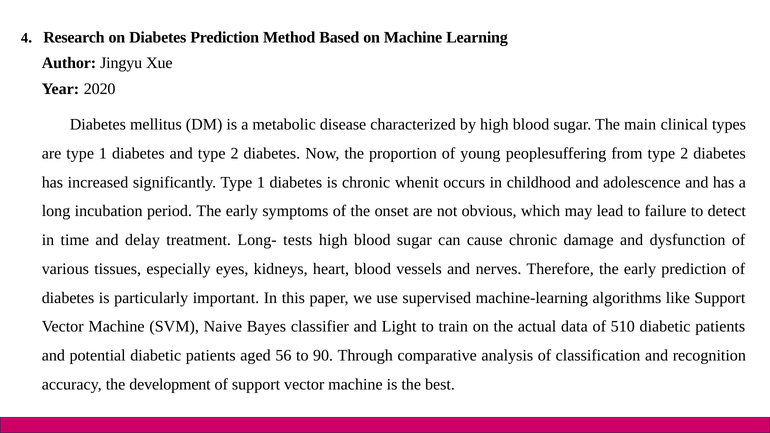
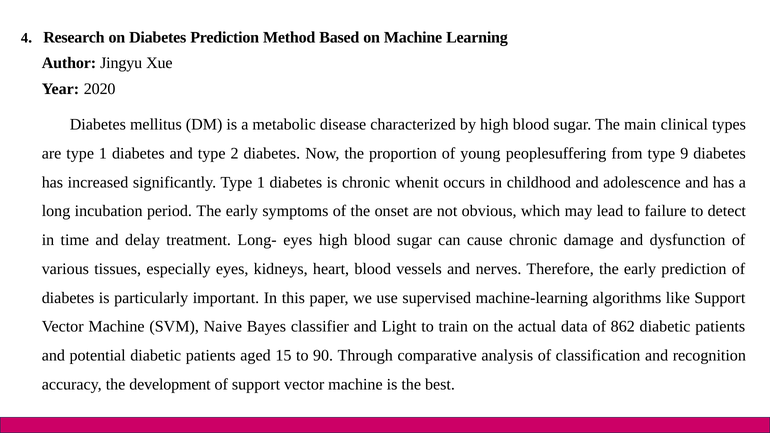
from type 2: 2 -> 9
Long- tests: tests -> eyes
510: 510 -> 862
56: 56 -> 15
